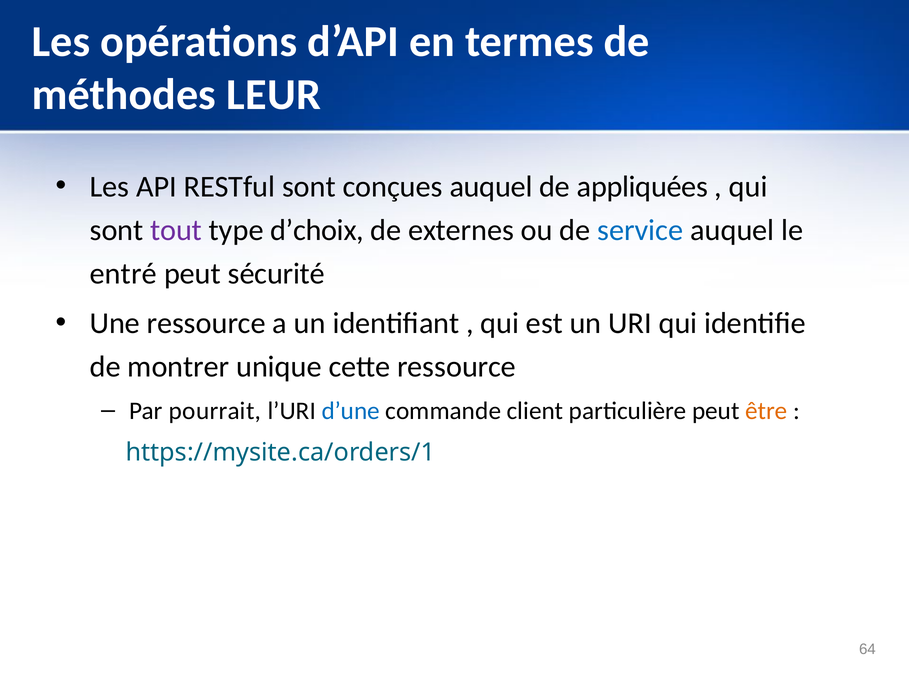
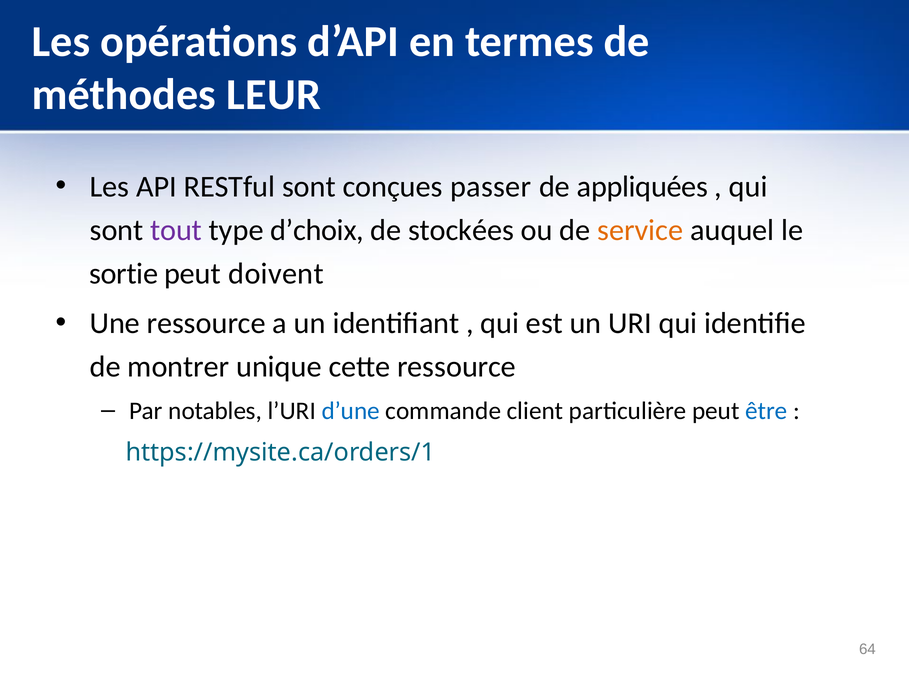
conçues auquel: auquel -> passer
externes: externes -> stockées
service colour: blue -> orange
entré: entré -> sortie
sécurité: sécurité -> doivent
pourrait: pourrait -> notables
être colour: orange -> blue
